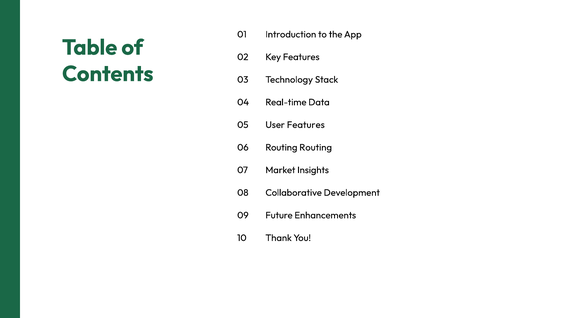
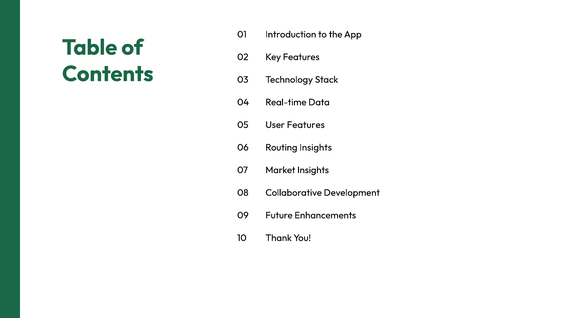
Routing Routing: Routing -> Insights
